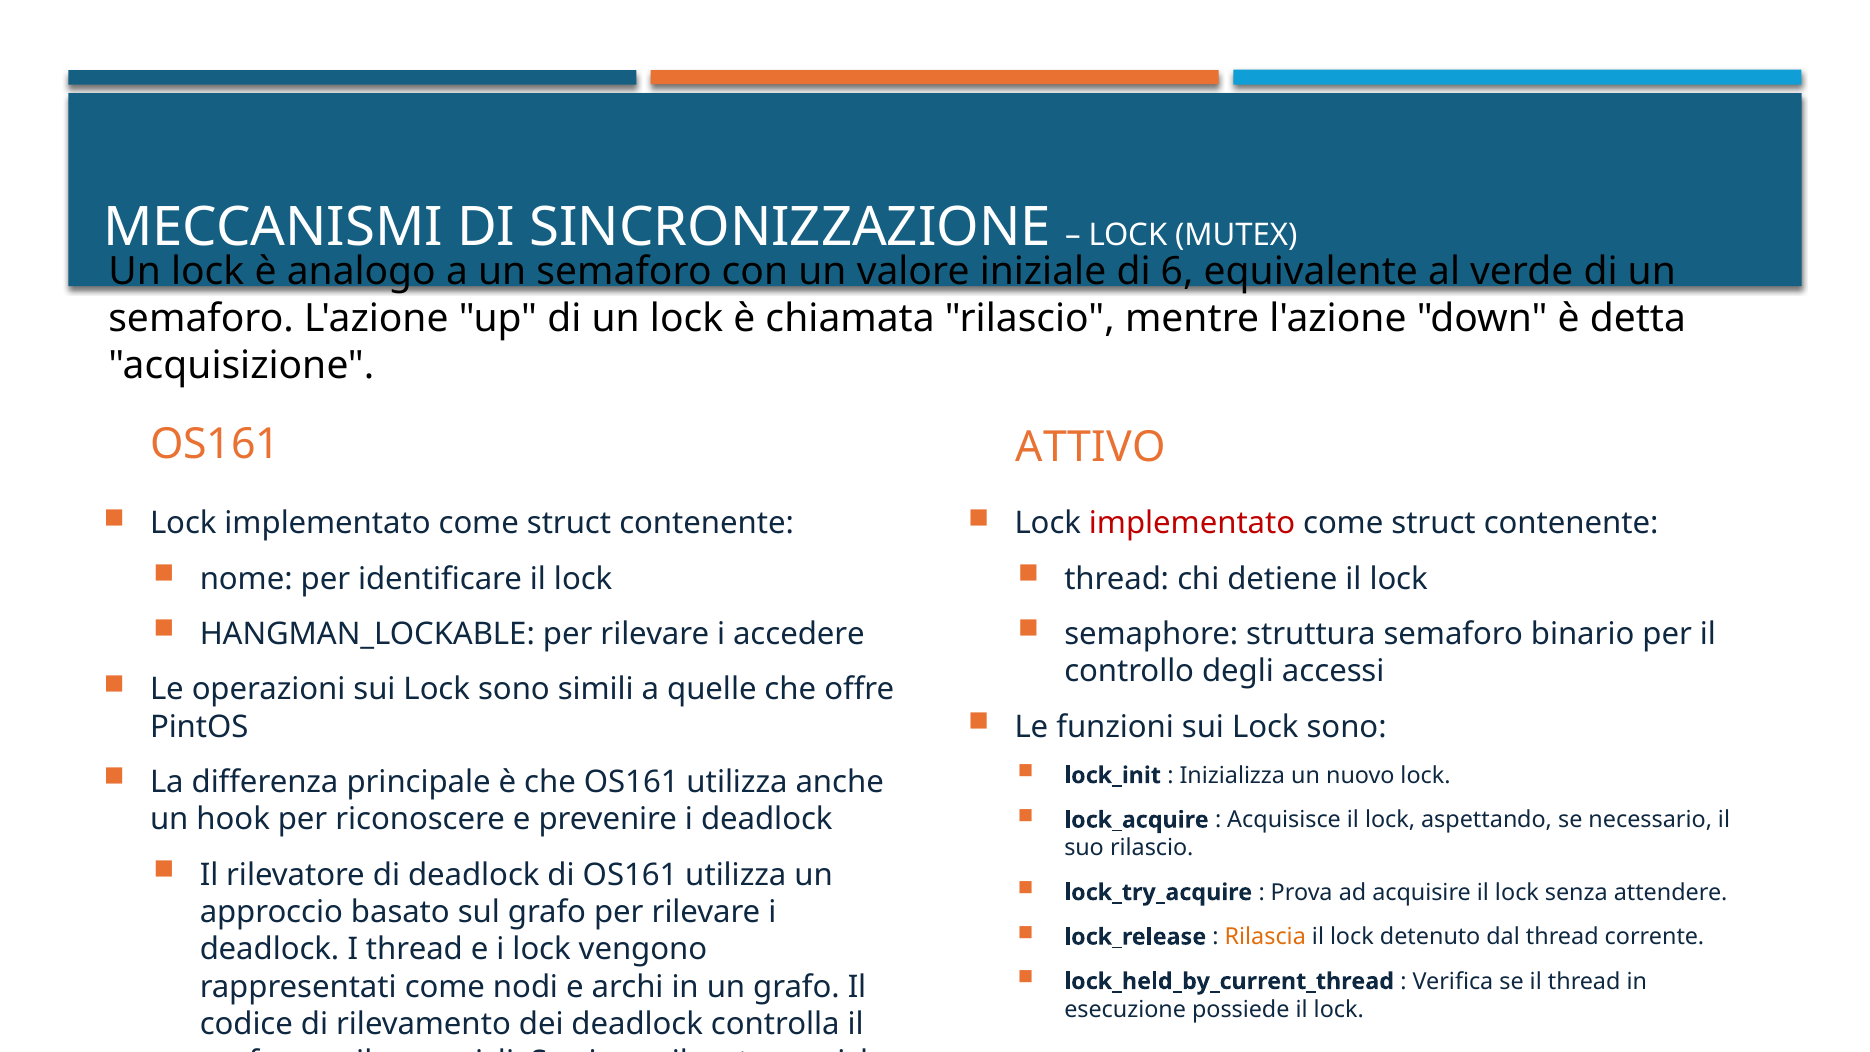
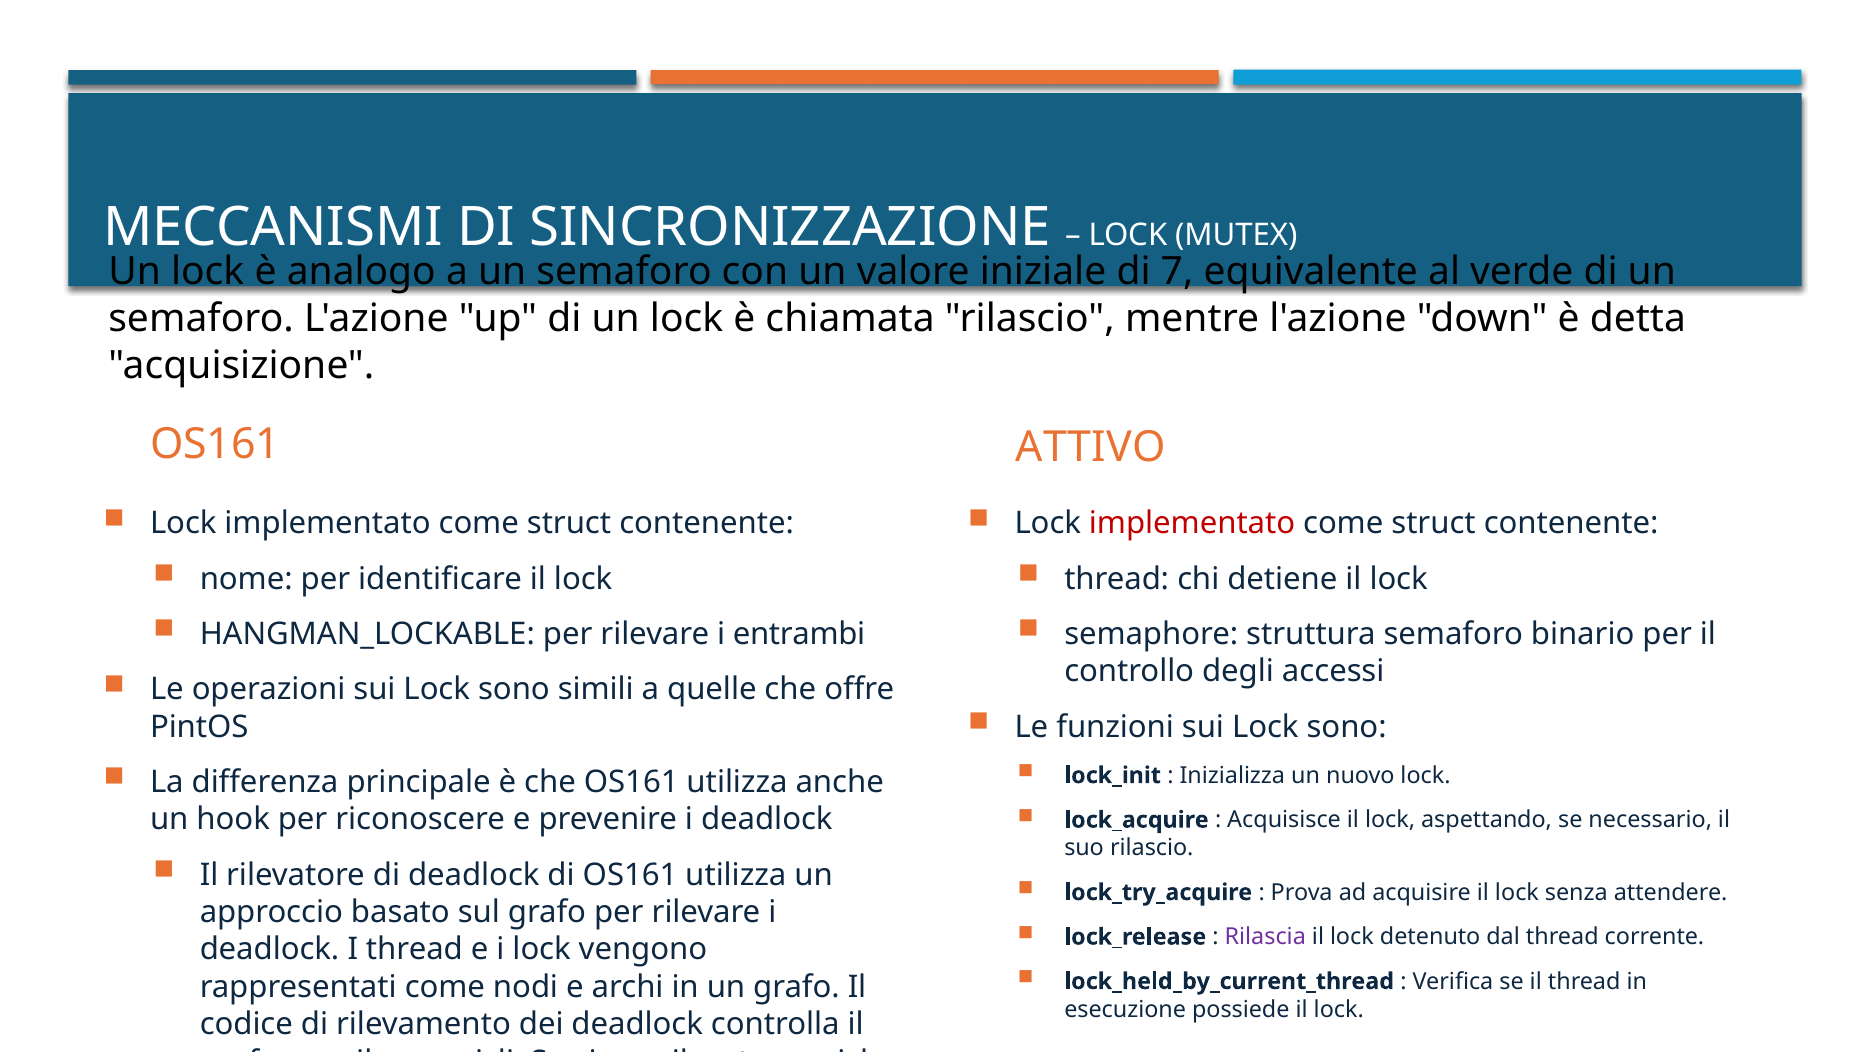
6: 6 -> 7
accedere: accedere -> entrambi
Rilascia colour: orange -> purple
